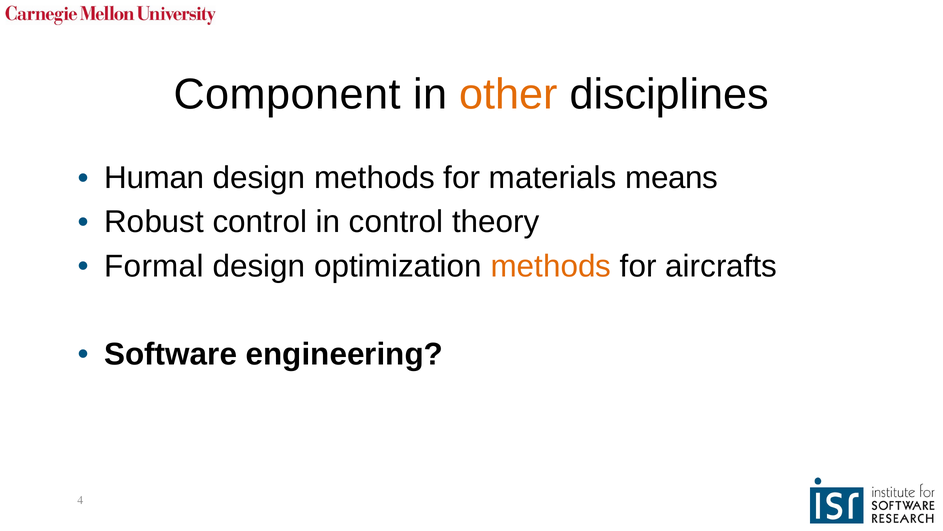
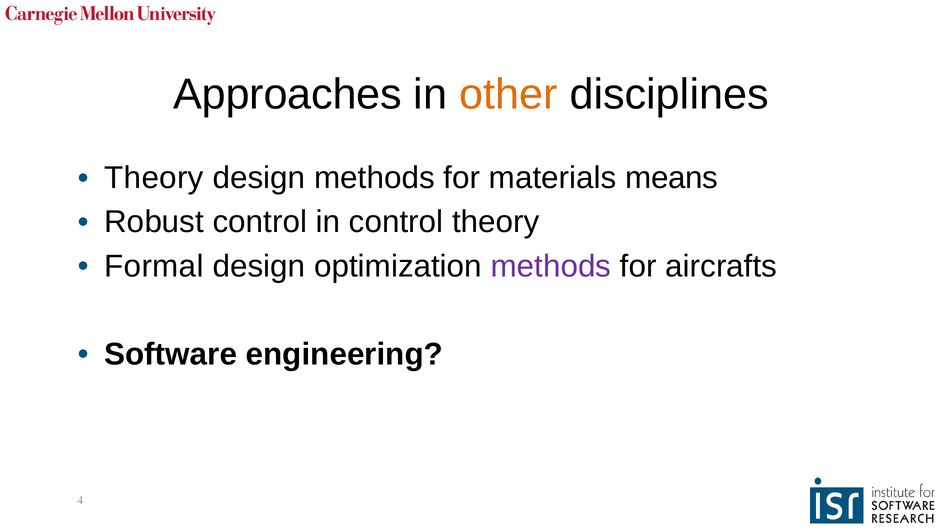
Component: Component -> Approaches
Human at (154, 178): Human -> Theory
methods at (551, 266) colour: orange -> purple
